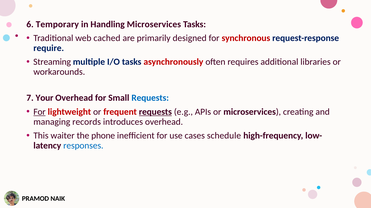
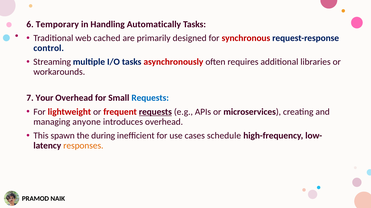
Handling Microservices: Microservices -> Automatically
require: require -> control
For at (40, 112) underline: present -> none
records: records -> anyone
waiter: waiter -> spawn
phone: phone -> during
responses colour: blue -> orange
